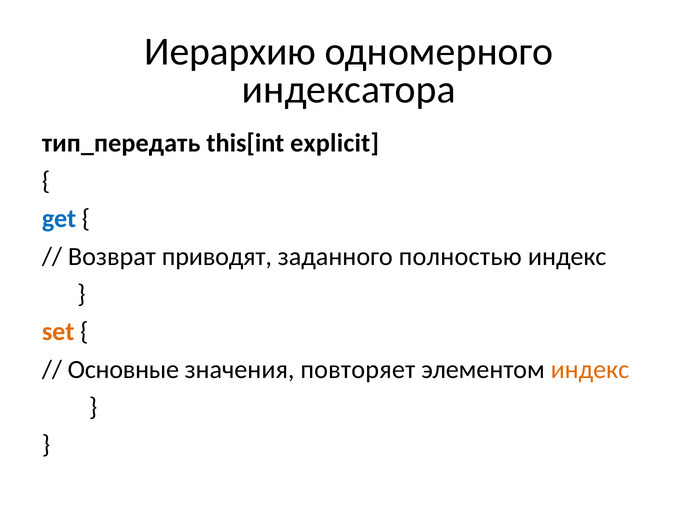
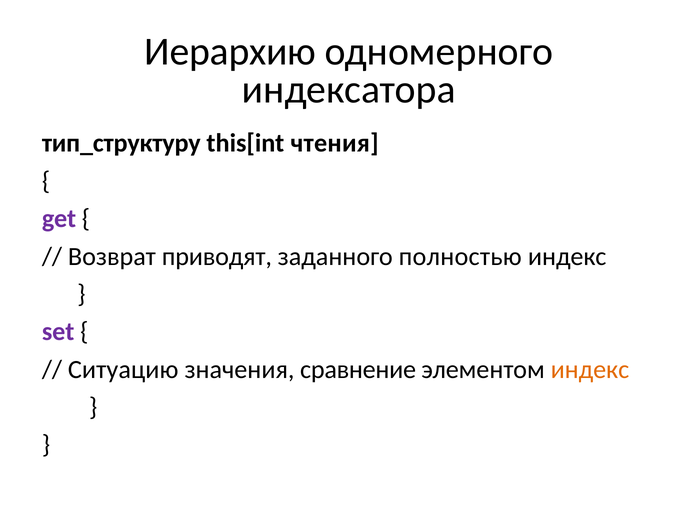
тип_передать: тип_передать -> тип_структуру
explicit: explicit -> чтения
get colour: blue -> purple
set colour: orange -> purple
Основные: Основные -> Ситуацию
повторяет: повторяет -> сравнение
